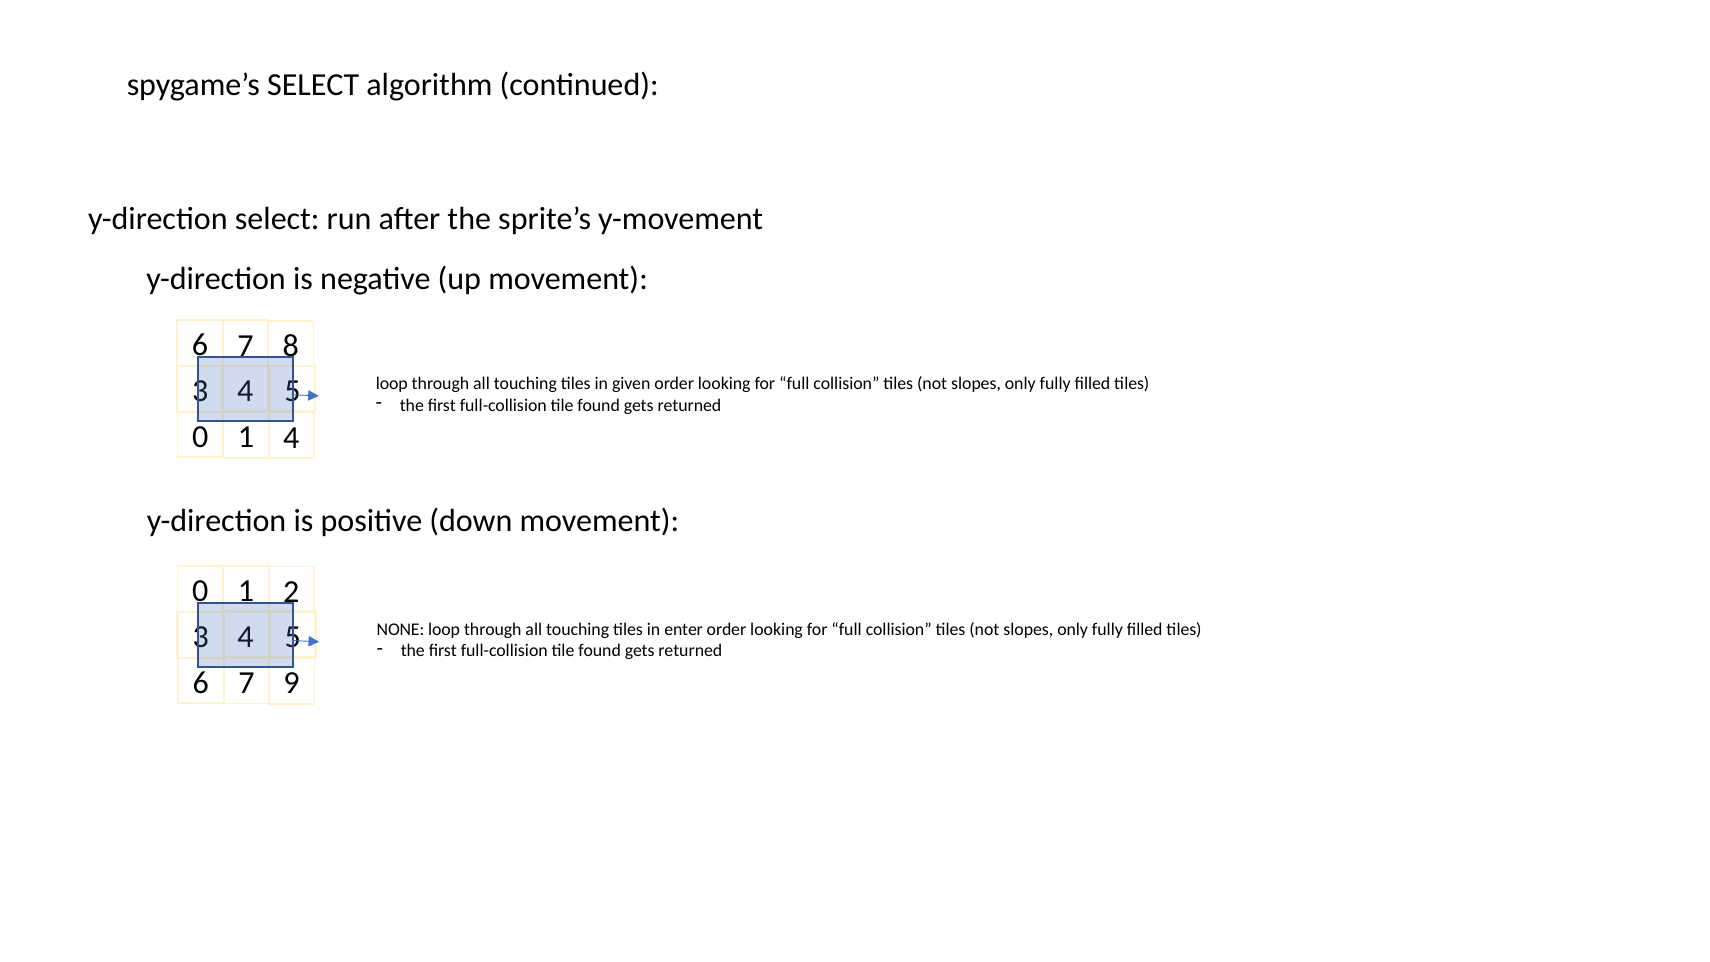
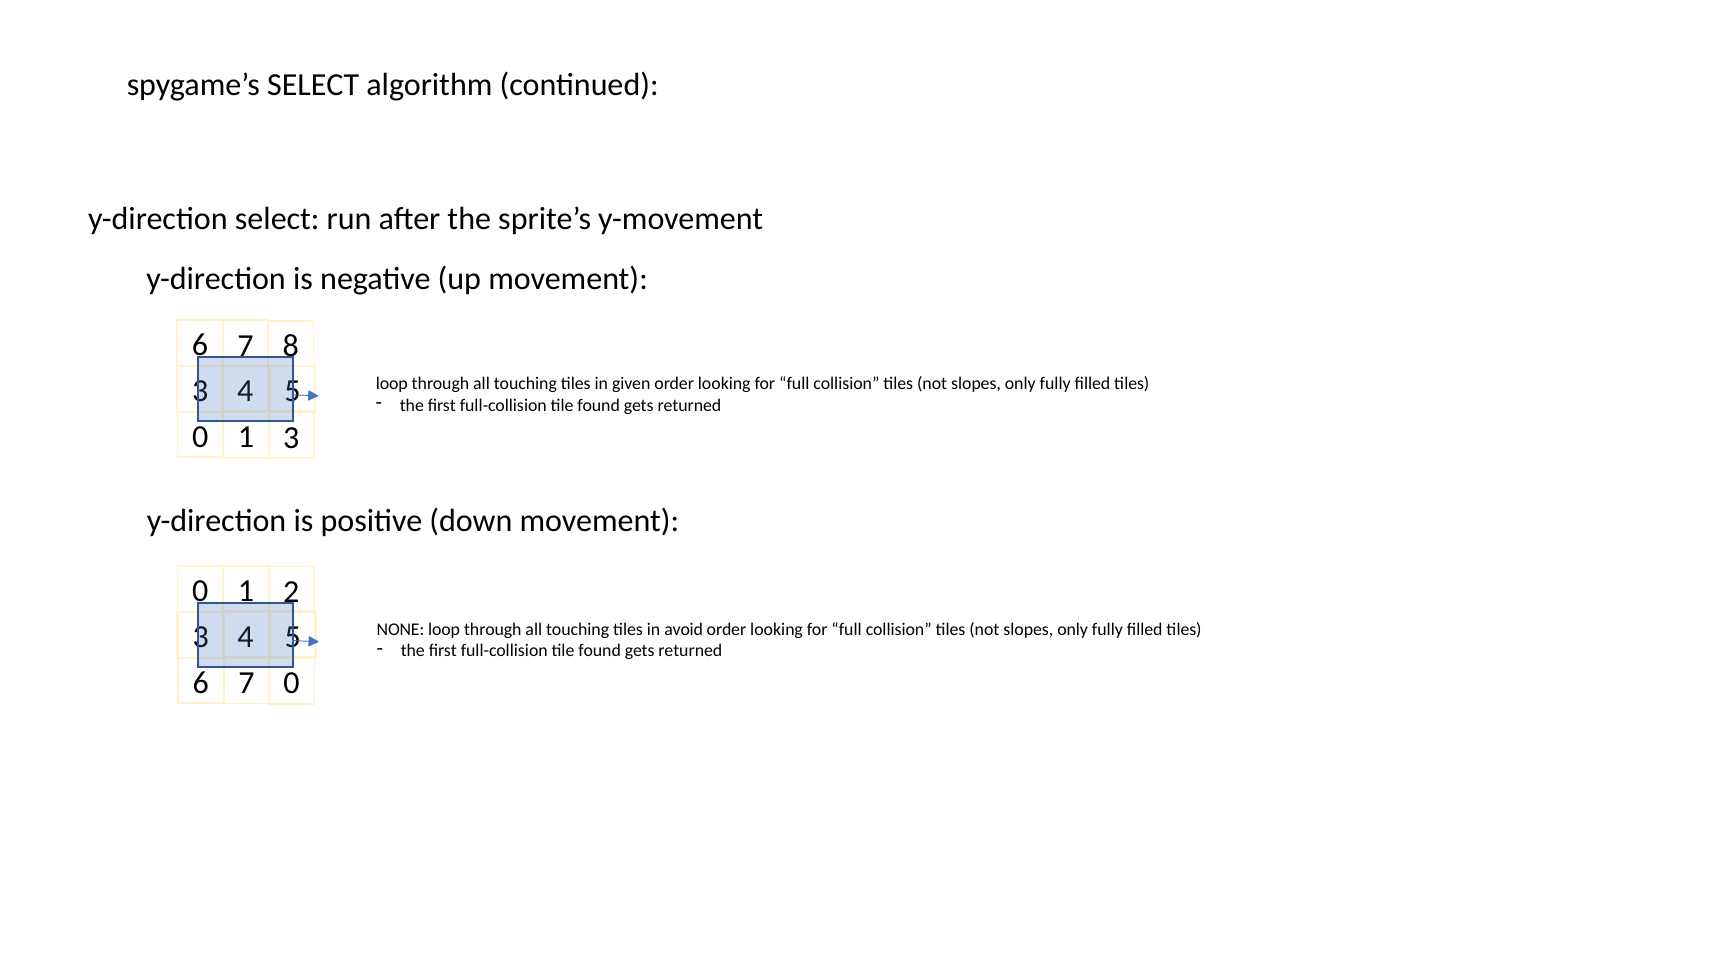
1 4: 4 -> 3
enter: enter -> avoid
7 9: 9 -> 0
